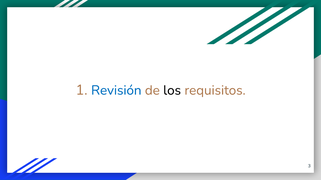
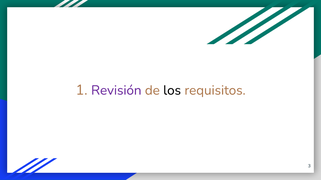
Revisión colour: blue -> purple
